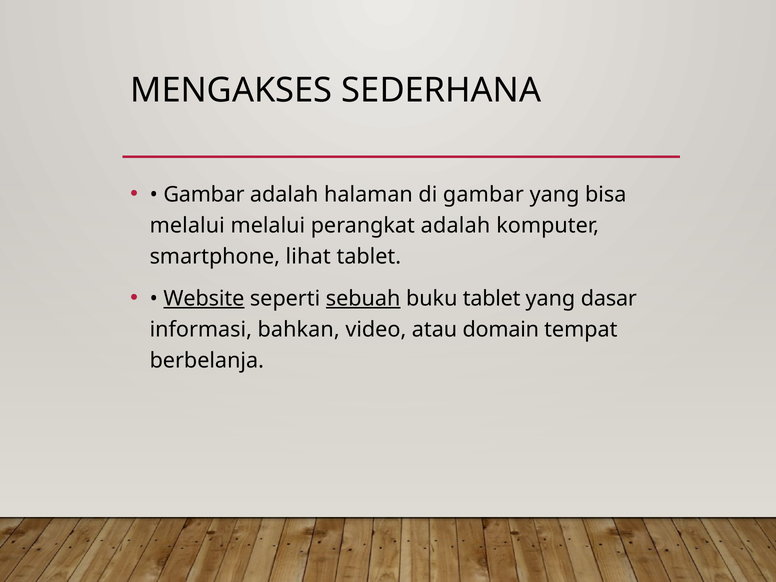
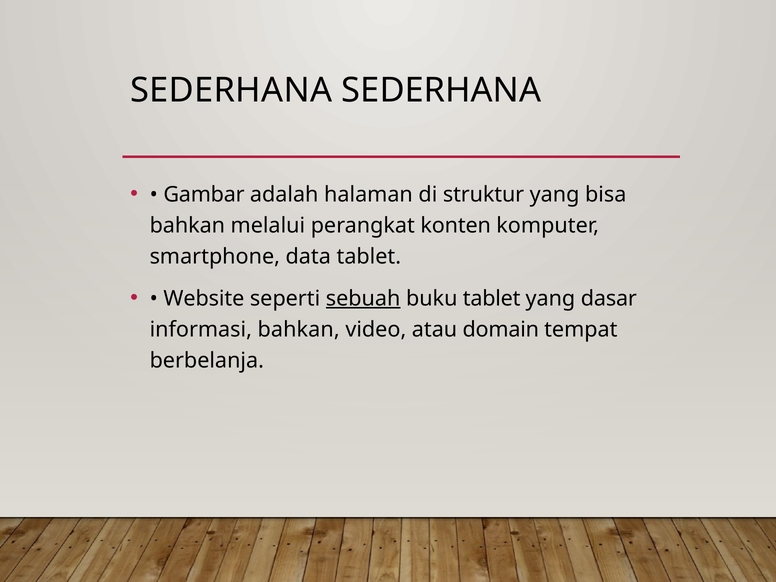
MENGAKSES at (231, 91): MENGAKSES -> SEDERHANA
di gambar: gambar -> struktur
melalui at (187, 226): melalui -> bahkan
perangkat adalah: adalah -> konten
lihat: lihat -> data
Website underline: present -> none
